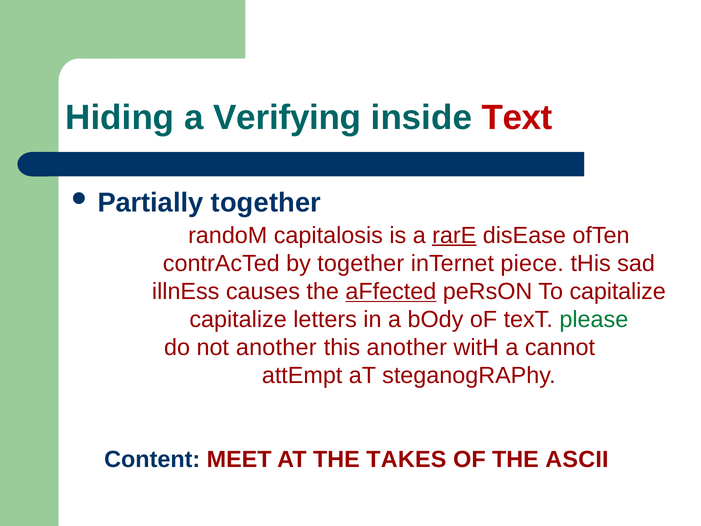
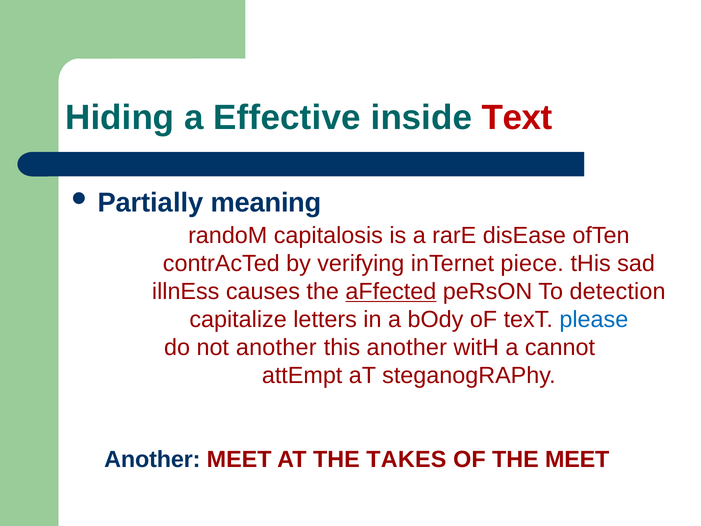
Verifying: Verifying -> Effective
Partially together: together -> meaning
rarE underline: present -> none
by together: together -> verifying
To capitalize: capitalize -> detection
please colour: green -> blue
Content at (152, 460): Content -> Another
THE ASCII: ASCII -> MEET
